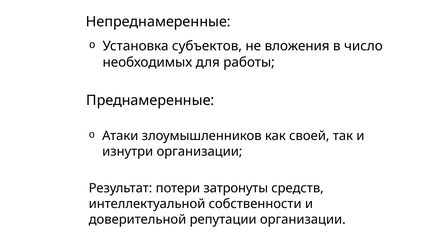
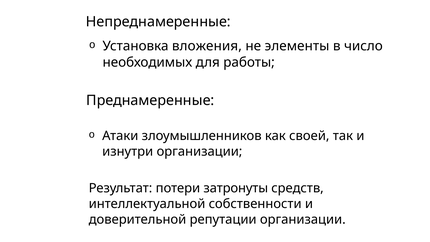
субъектов: субъектов -> вложения
вложения: вложения -> элементы
